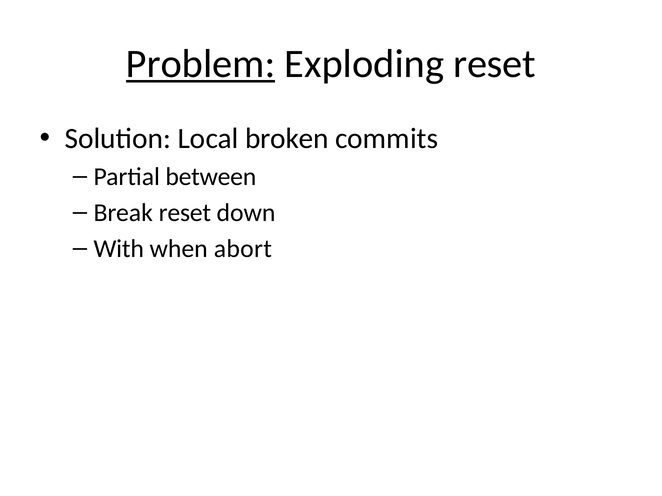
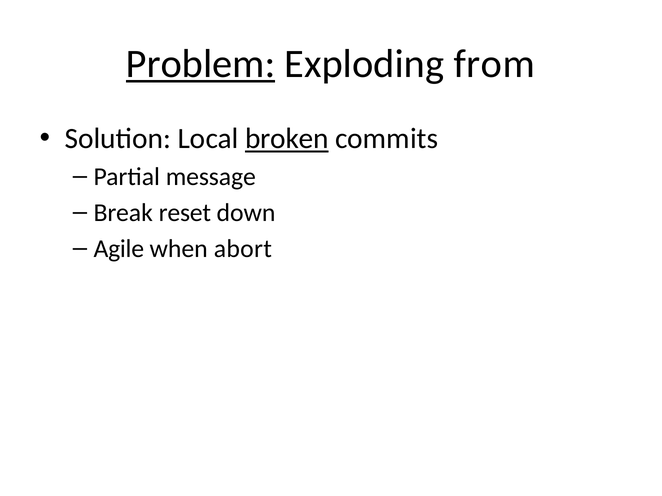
Exploding reset: reset -> from
broken underline: none -> present
between: between -> message
With: With -> Agile
